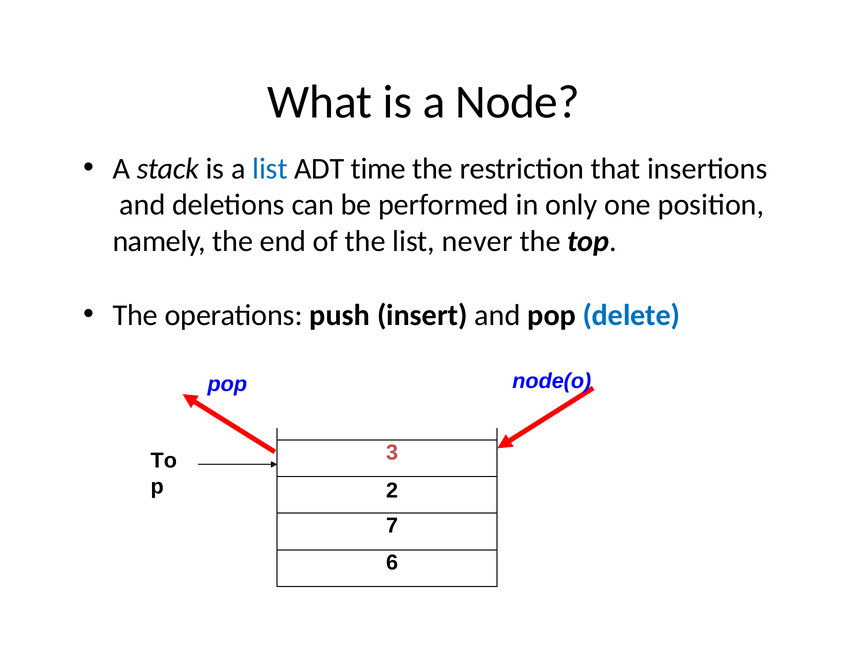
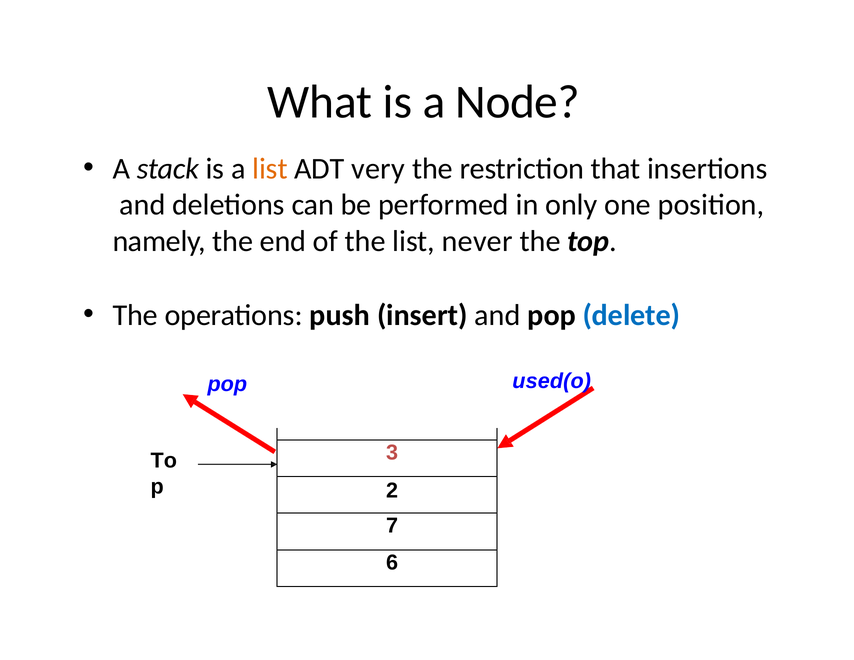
list at (270, 169) colour: blue -> orange
time: time -> very
node(o: node(o -> used(o
